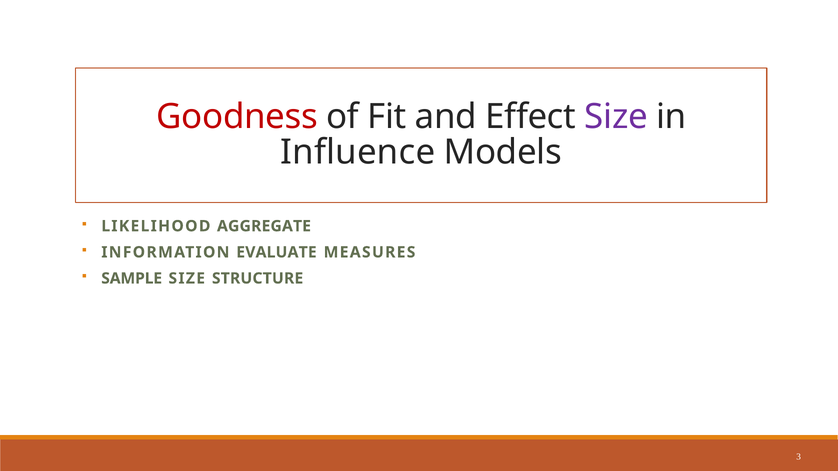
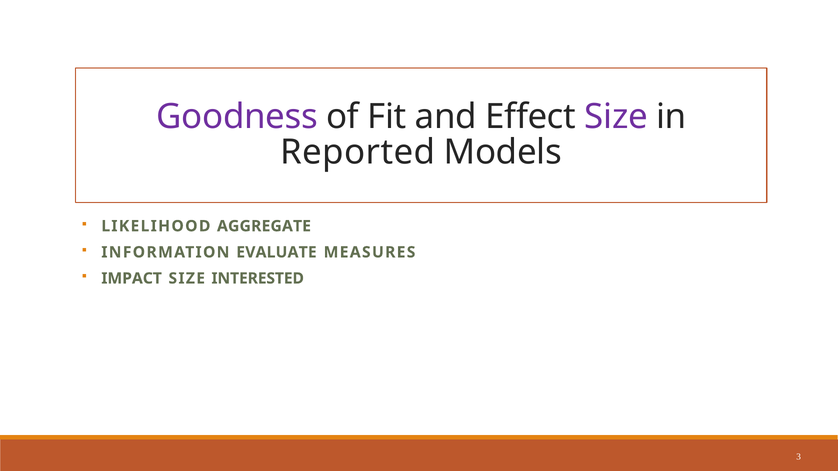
Goodness colour: red -> purple
Influence: Influence -> Reported
SAMPLE: SAMPLE -> IMPACT
STRUCTURE: STRUCTURE -> INTERESTED
